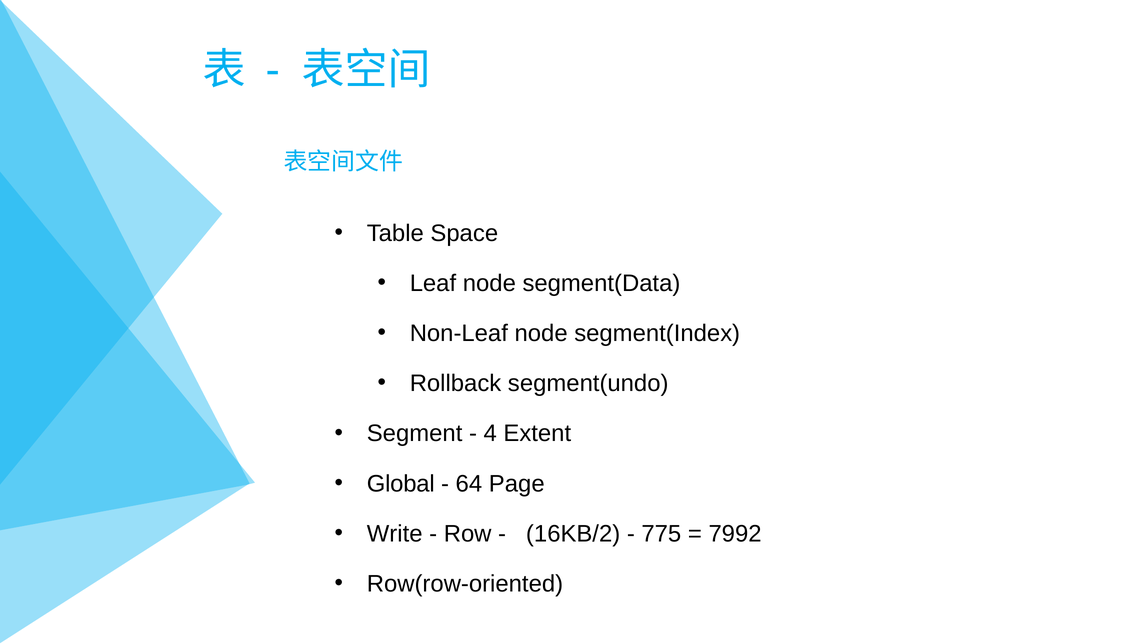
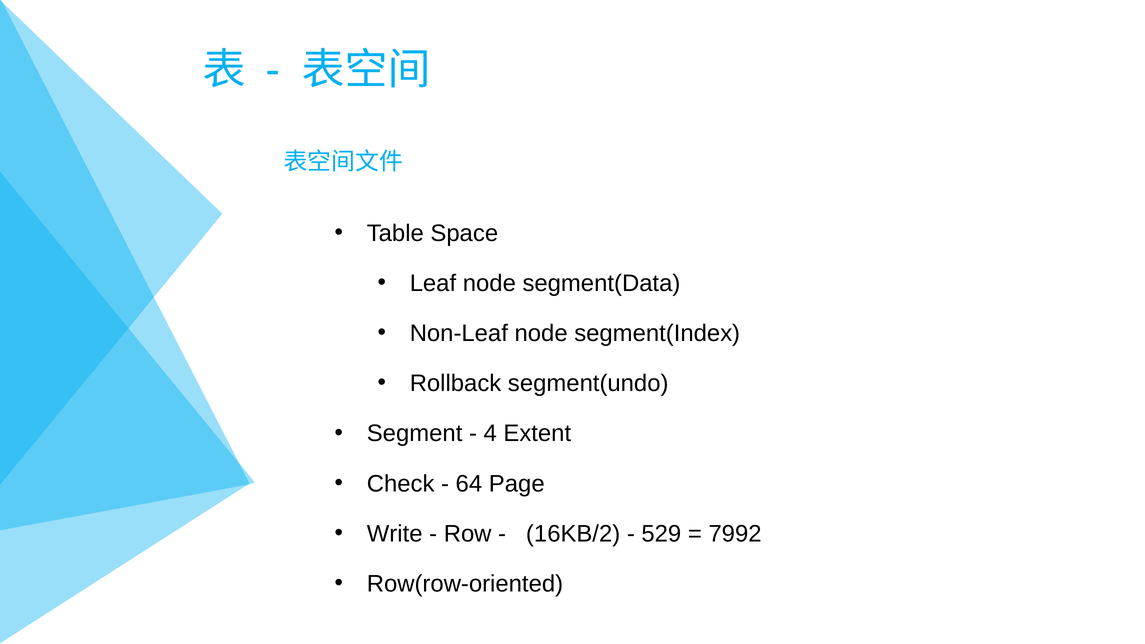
Global: Global -> Check
775: 775 -> 529
